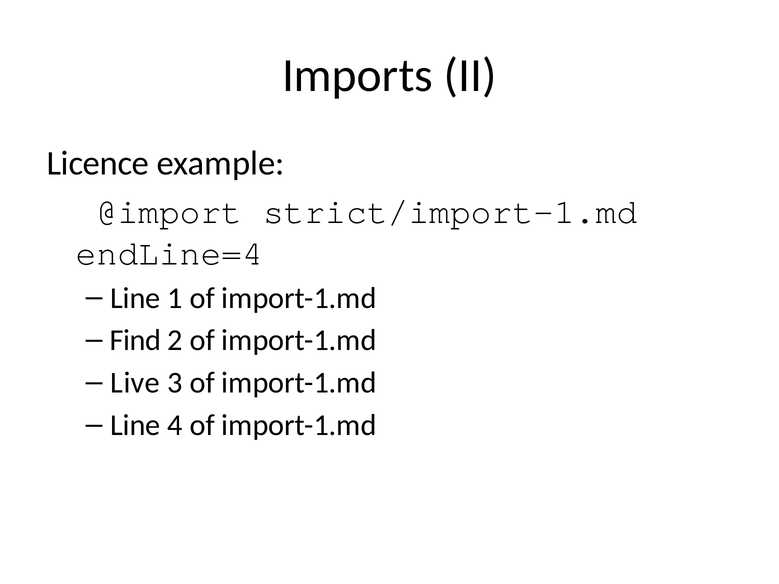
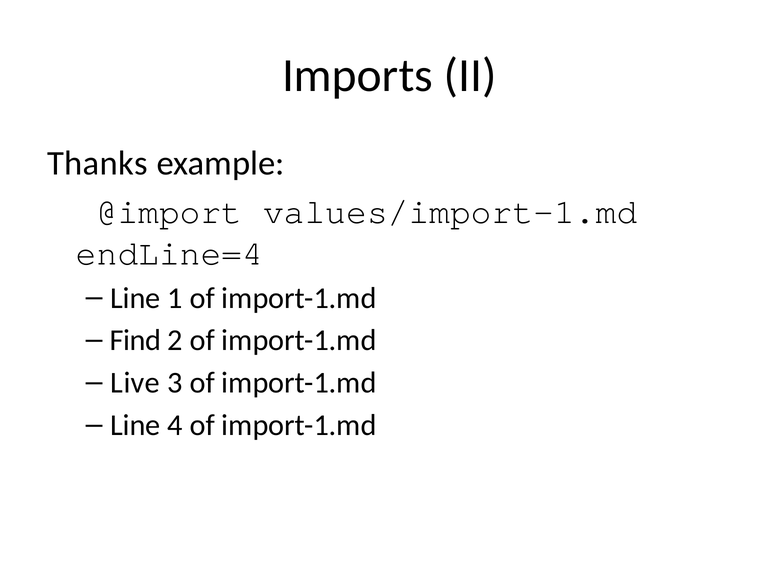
Licence: Licence -> Thanks
strict/import-1.md: strict/import-1.md -> values/import-1.md
